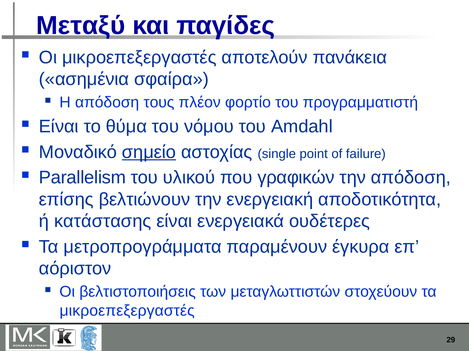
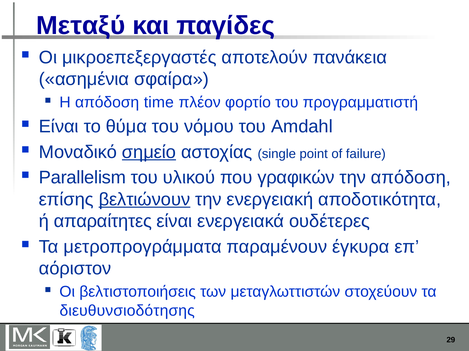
τους: τους -> time
βελτιώνουν underline: none -> present
κατάστασης: κατάστασης -> απαραίτητες
μικροεπεξεργαστές at (127, 311): μικροεπεξεργαστές -> διευθυνσιοδότησης
